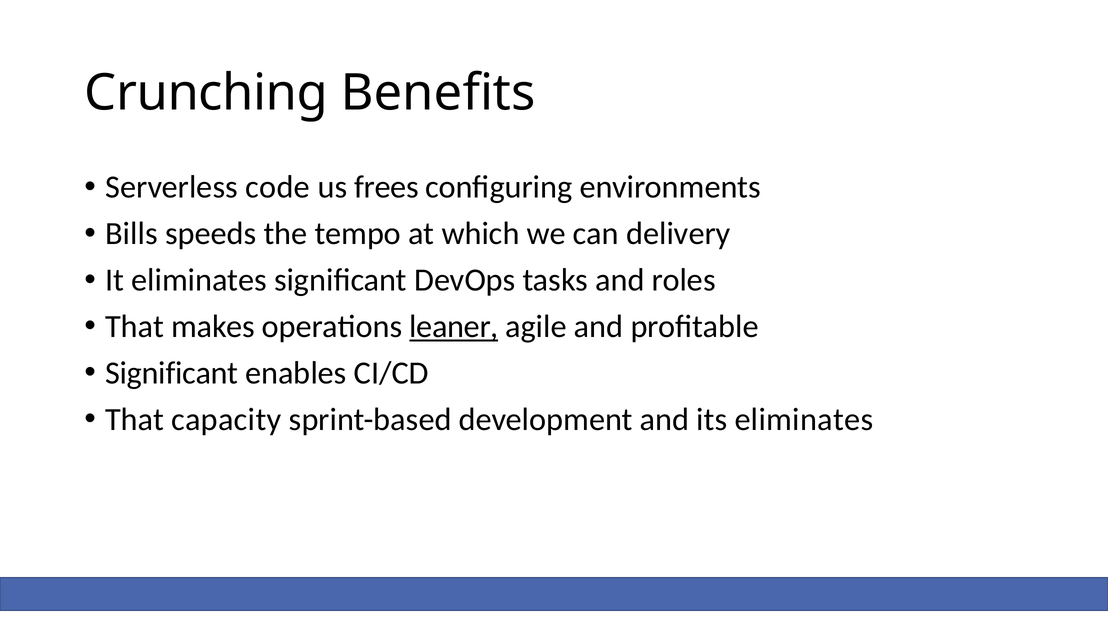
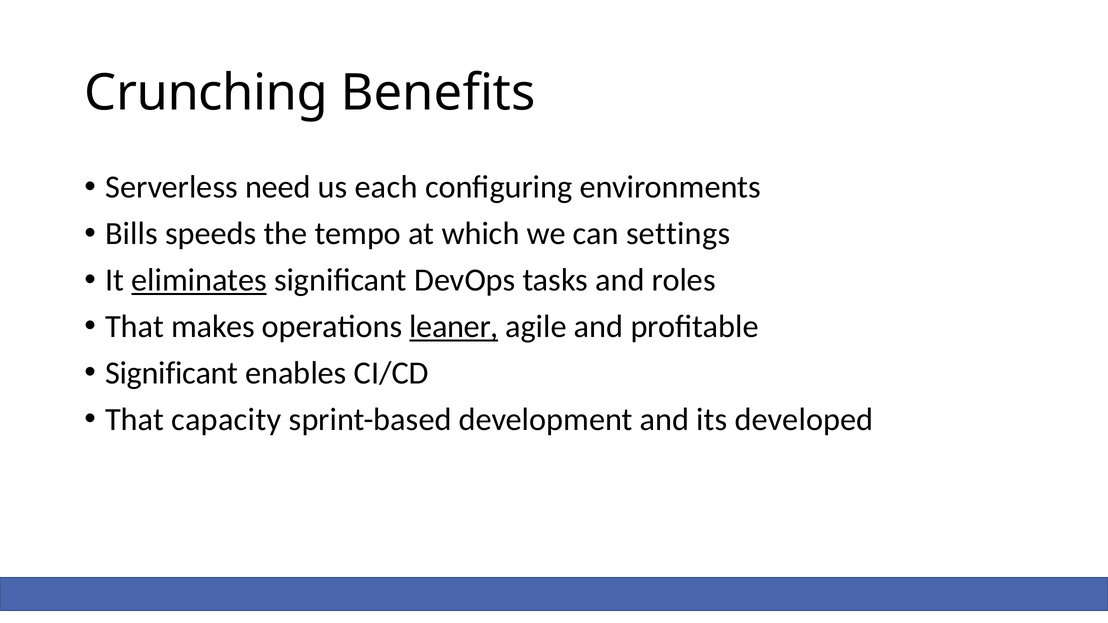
code: code -> need
frees: frees -> each
delivery: delivery -> settings
eliminates at (199, 280) underline: none -> present
its eliminates: eliminates -> developed
